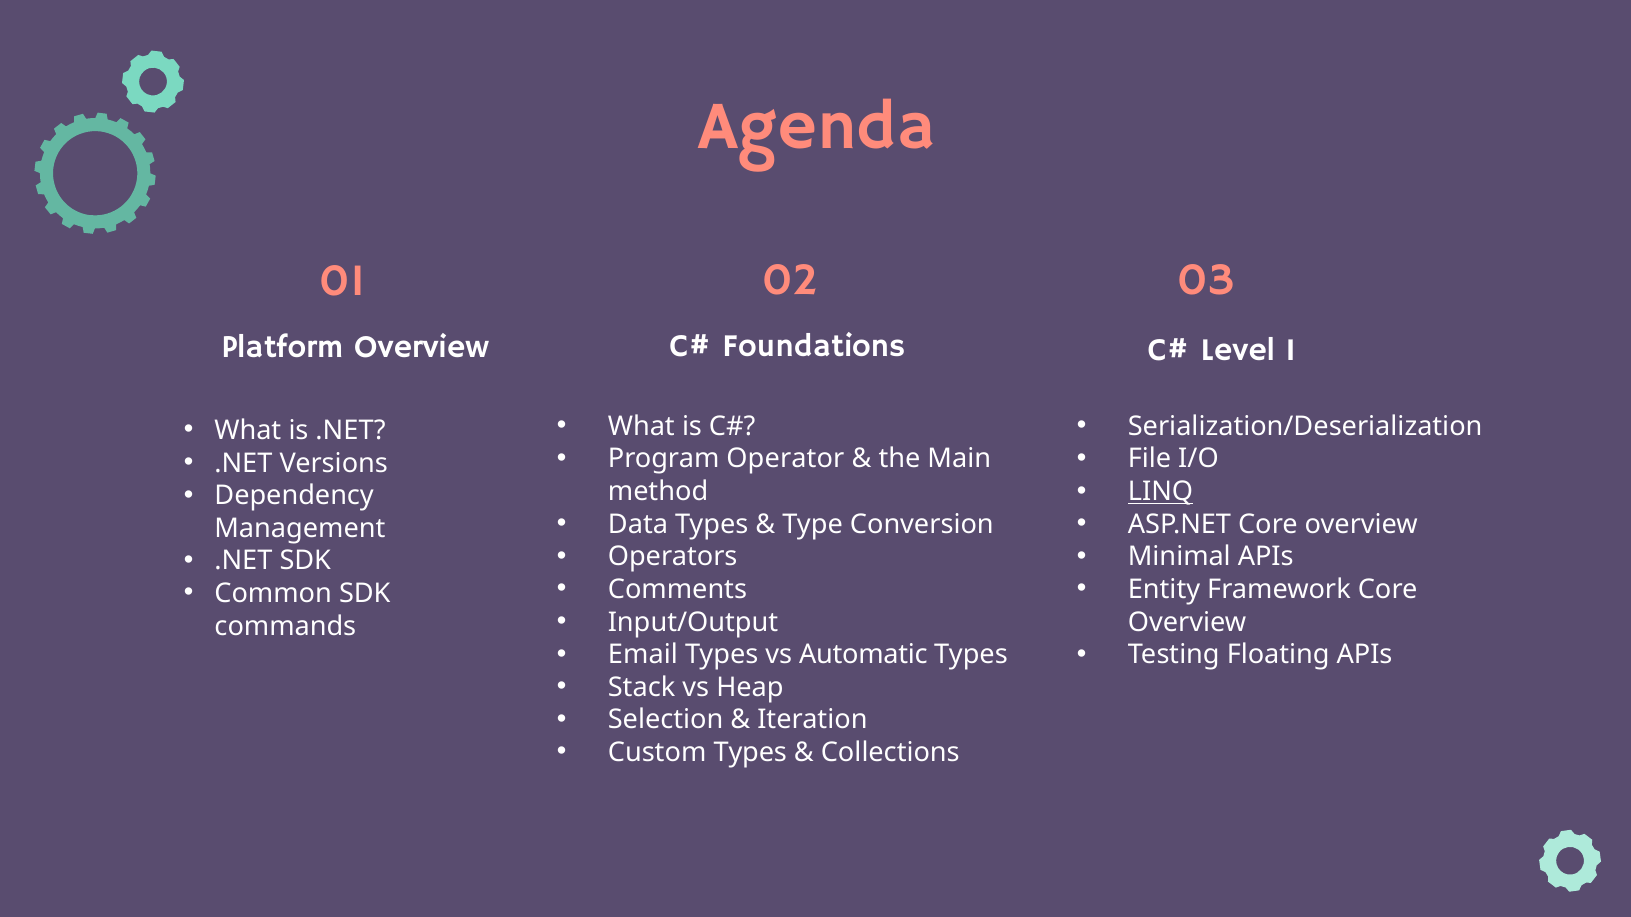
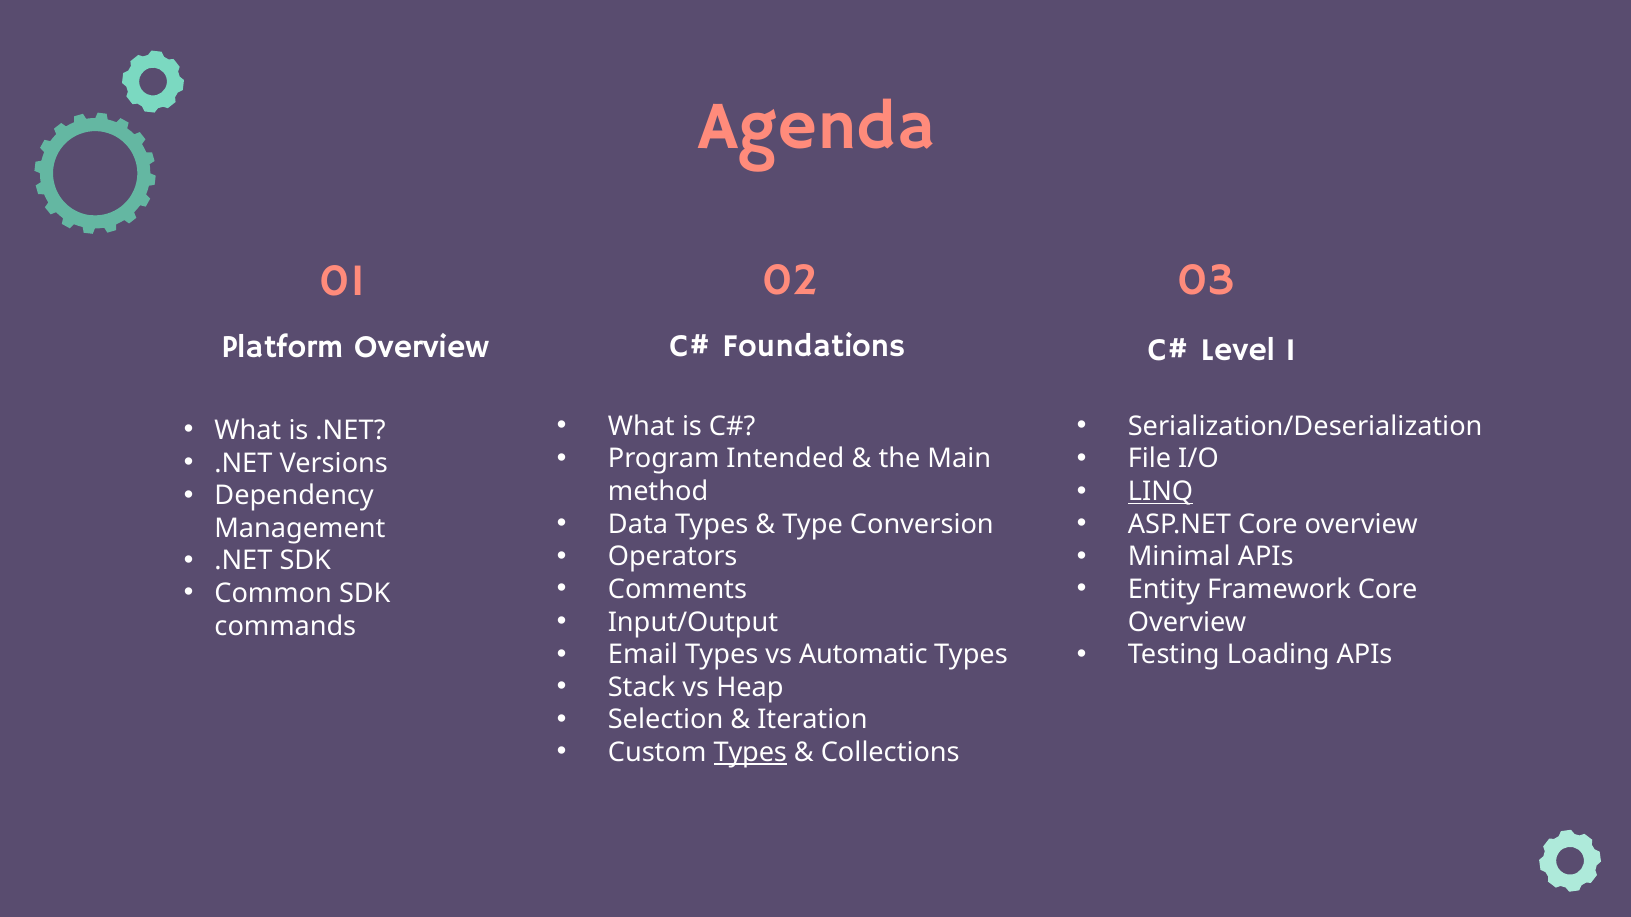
Operator: Operator -> Intended
Floating: Floating -> Loading
Types at (750, 753) underline: none -> present
